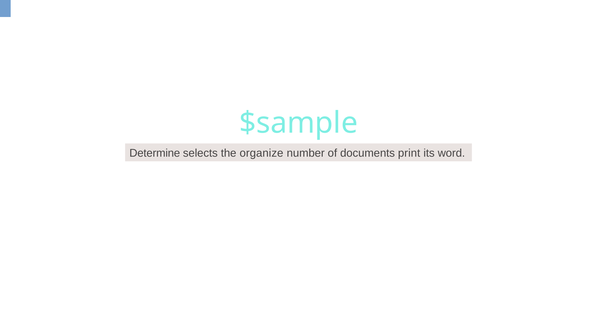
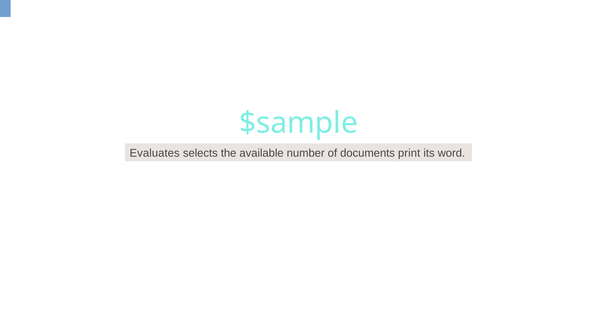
Determine: Determine -> Evaluates
organize: organize -> available
